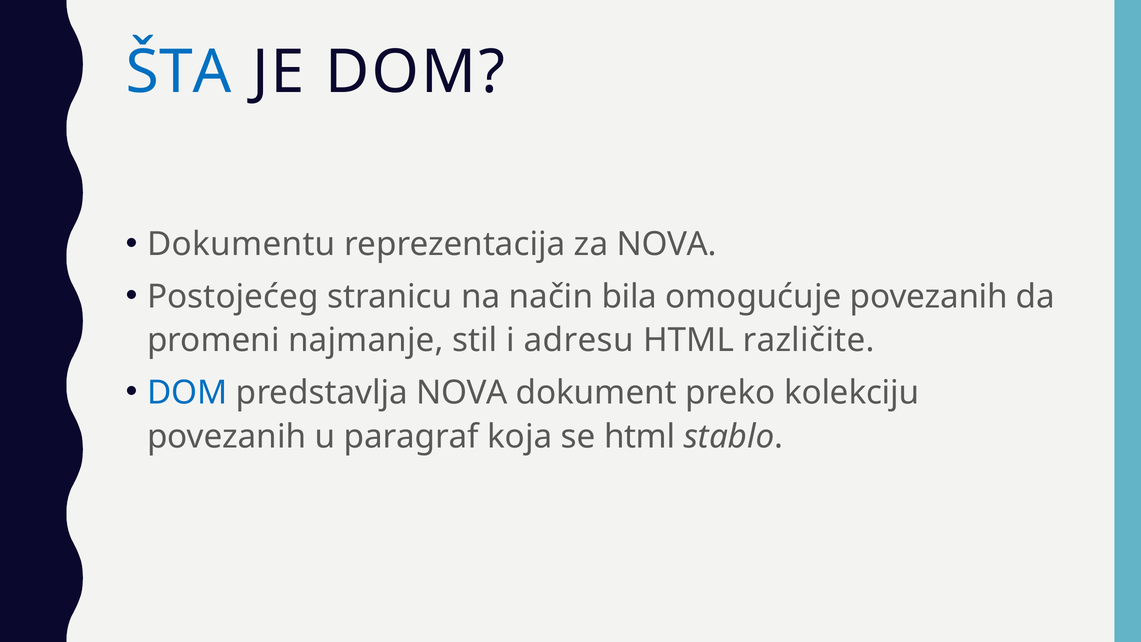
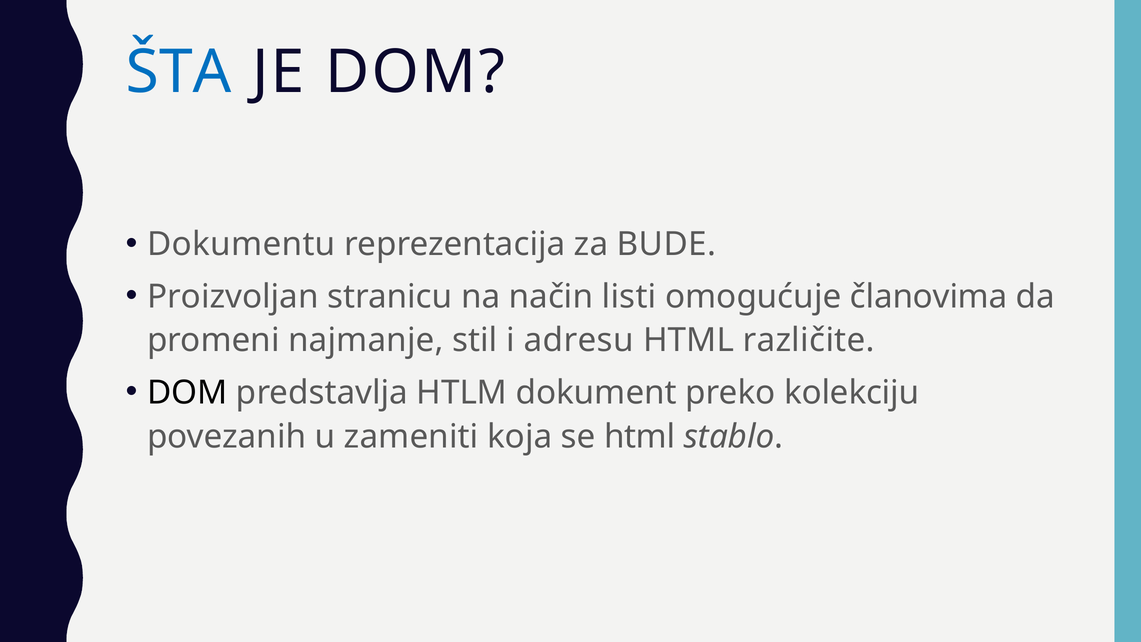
za NOVA: NOVA -> BUDE
Postojećeg: Postojećeg -> Proizvoljan
bila: bila -> listi
omogućuje povezanih: povezanih -> članovima
DOM at (187, 393) colour: blue -> black
predstavlja NOVA: NOVA -> HTLM
paragraf: paragraf -> zameniti
